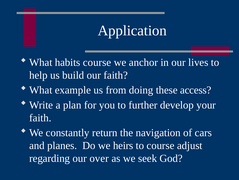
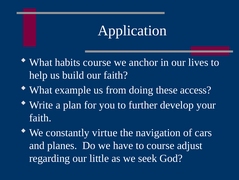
return: return -> virtue
heirs: heirs -> have
over: over -> little
